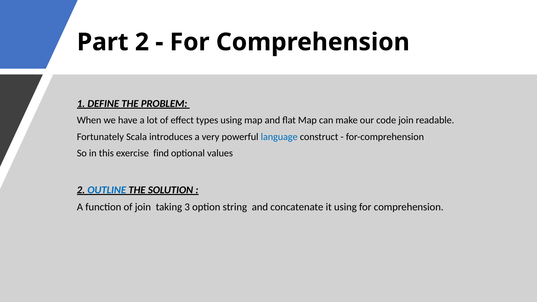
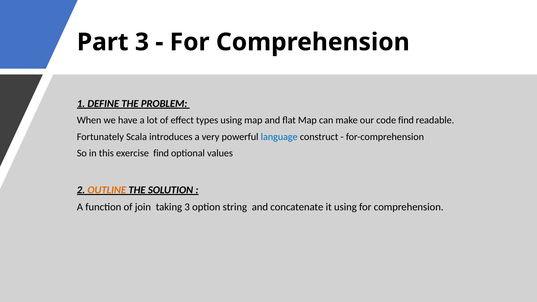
Part 2: 2 -> 3
code join: join -> find
OUTLINE colour: blue -> orange
